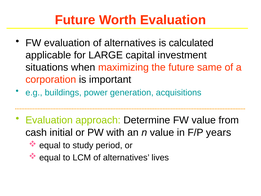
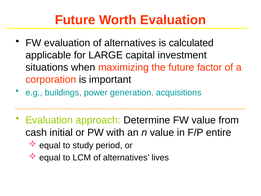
same: same -> factor
years: years -> entire
